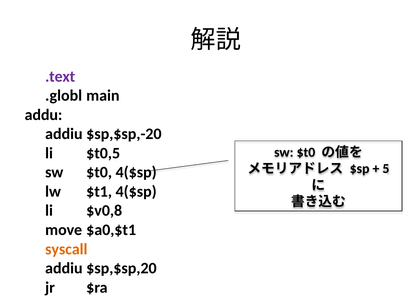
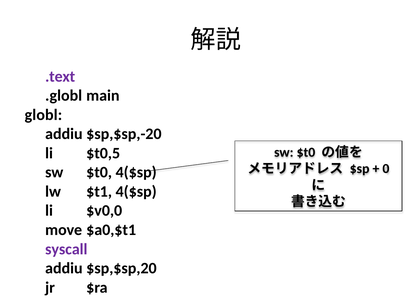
addu: addu -> globl
5: 5 -> 0
$v0,8: $v0,8 -> $v0,0
syscall colour: orange -> purple
